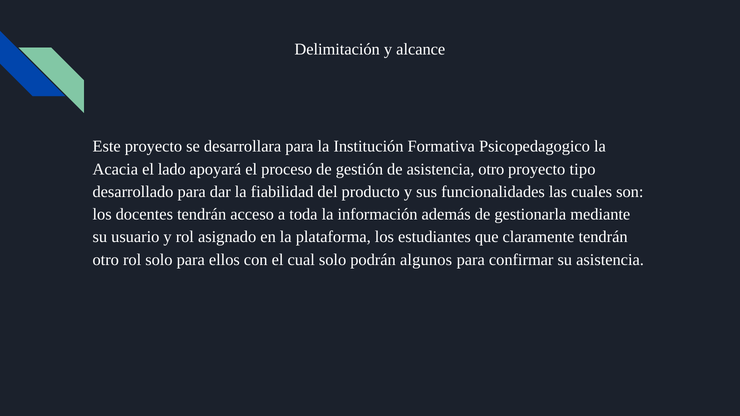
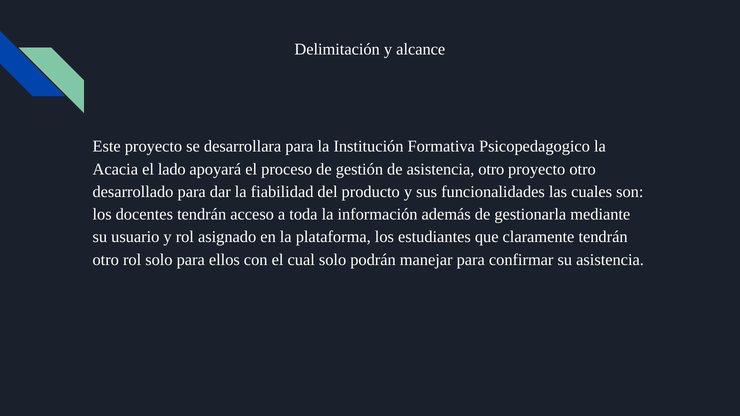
proyecto tipo: tipo -> otro
algunos: algunos -> manejar
